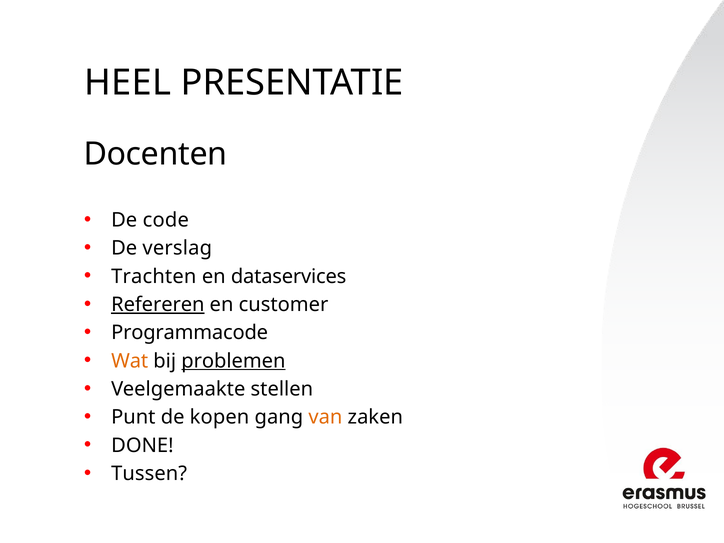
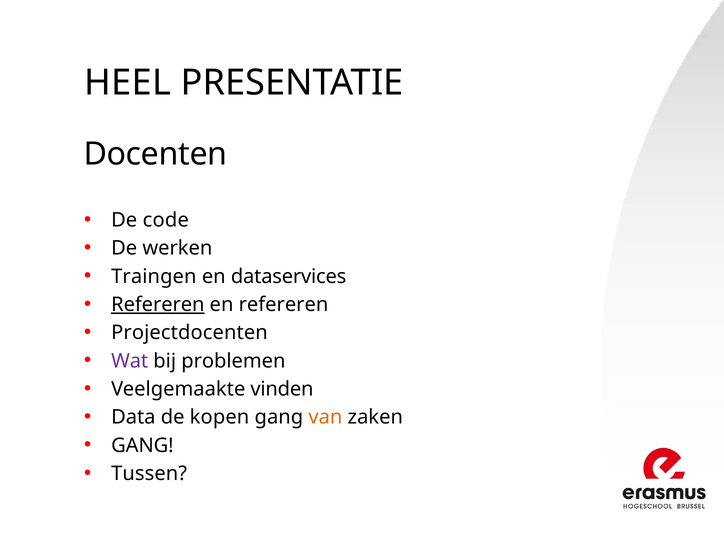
verslag: verslag -> werken
Trachten: Trachten -> Traingen
en customer: customer -> refereren
Programmacode: Programmacode -> Projectdocenten
Wat colour: orange -> purple
problemen underline: present -> none
stellen: stellen -> vinden
Punt: Punt -> Data
DONE at (142, 445): DONE -> GANG
